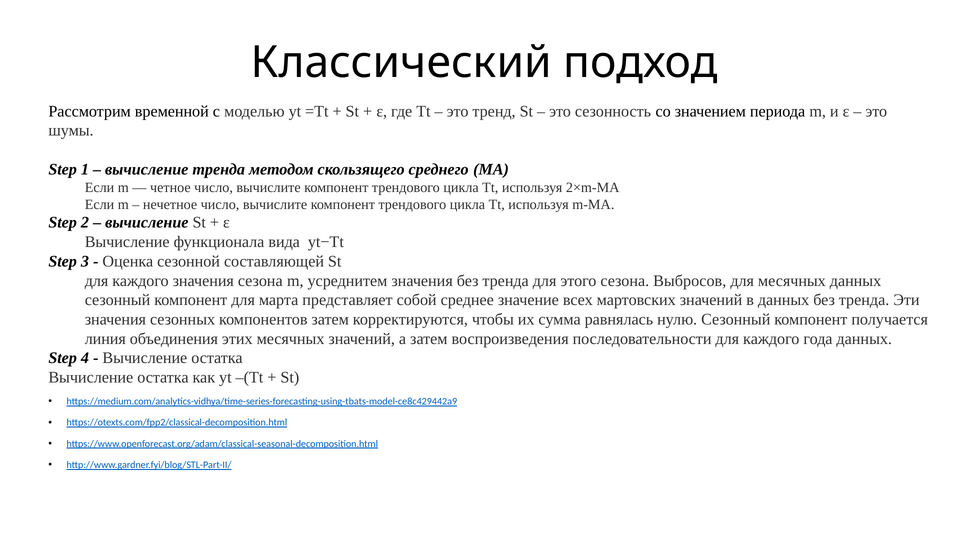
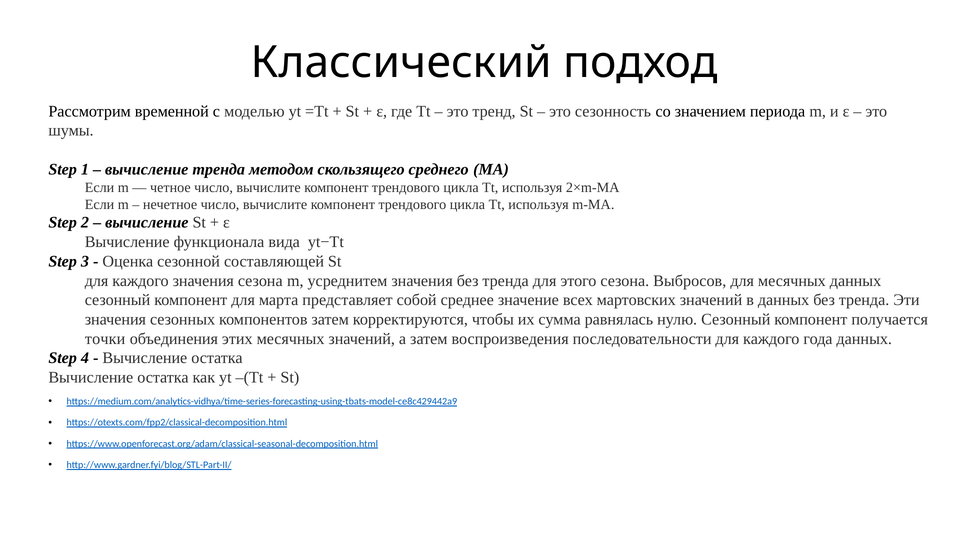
линия: линия -> точки
